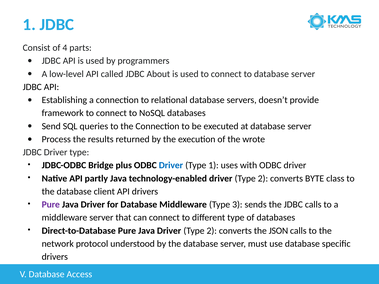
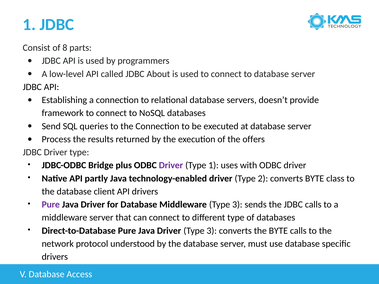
4: 4 -> 8
wrote: wrote -> offers
Driver at (171, 165) colour: blue -> purple
Java Driver Type 2: 2 -> 3
the JSON: JSON -> BYTE
